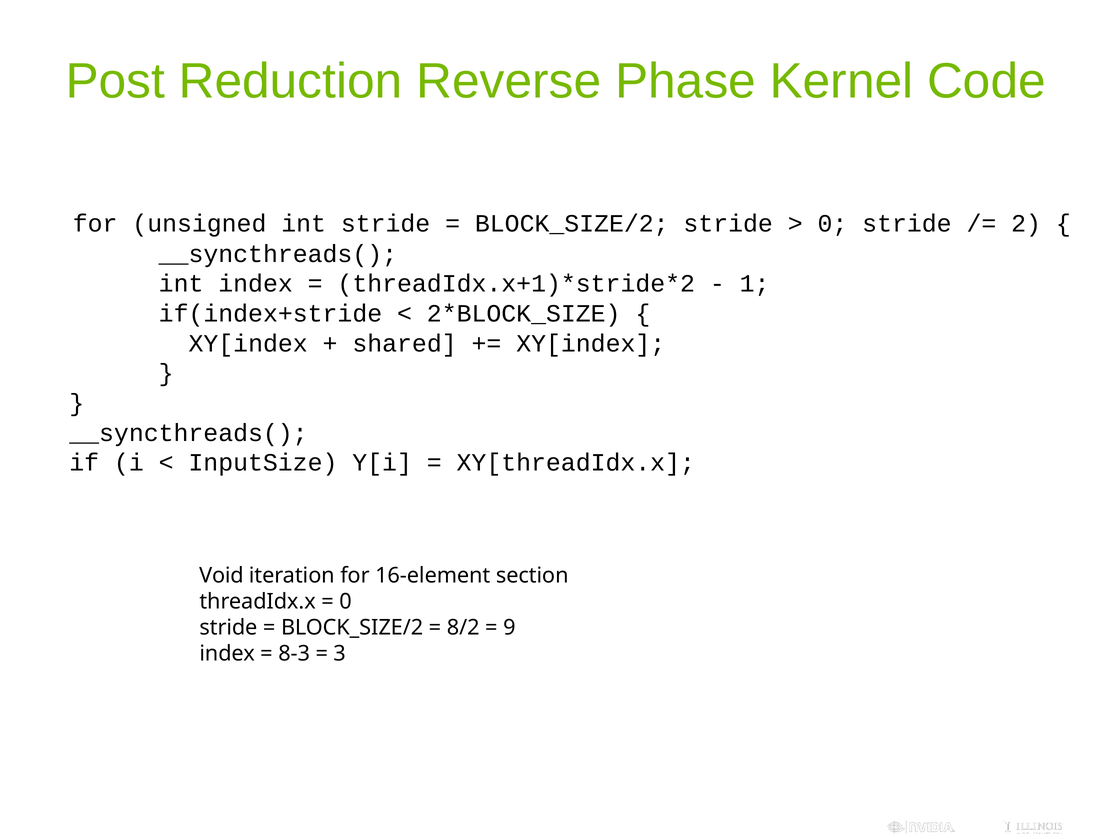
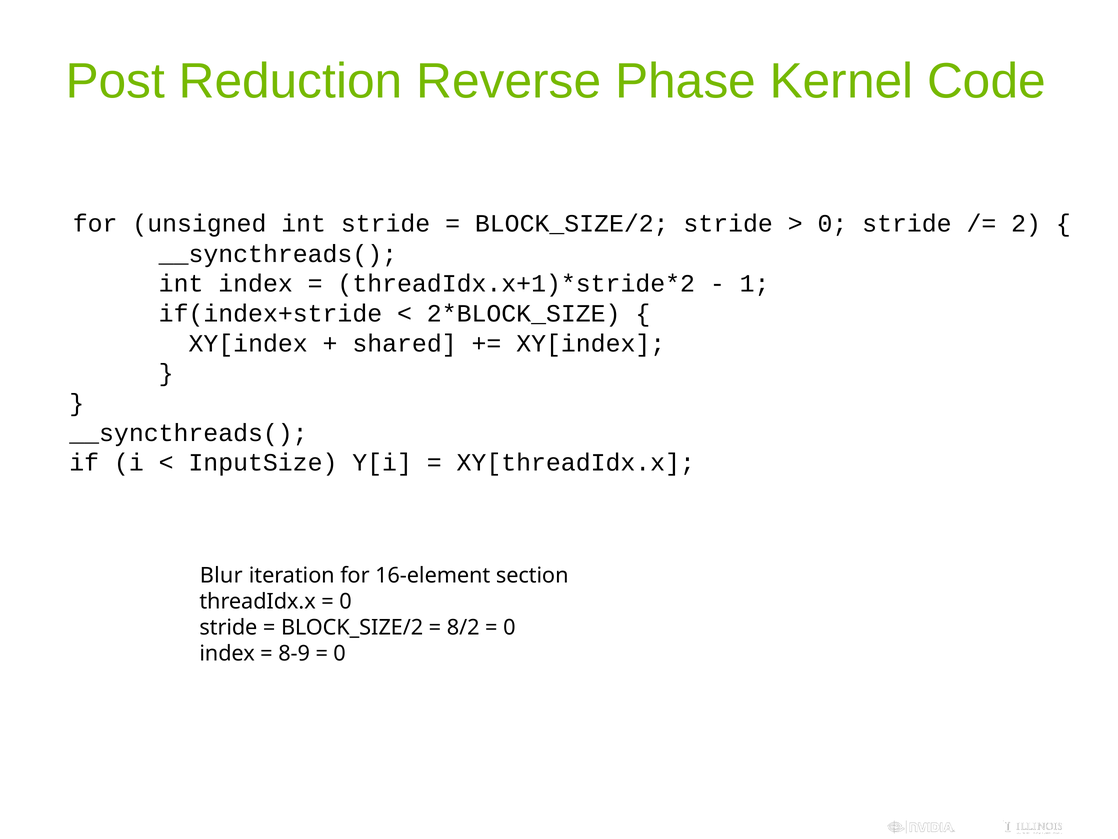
Void: Void -> Blur
9 at (509, 627): 9 -> 0
8-3: 8-3 -> 8-9
3 at (340, 653): 3 -> 0
